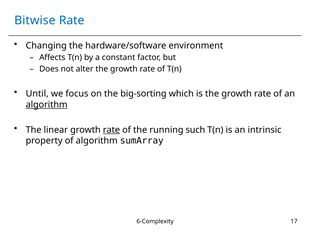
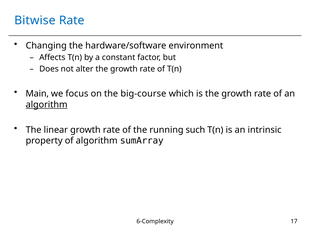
Until: Until -> Main
big-sorting: big-sorting -> big-course
rate at (111, 130) underline: present -> none
